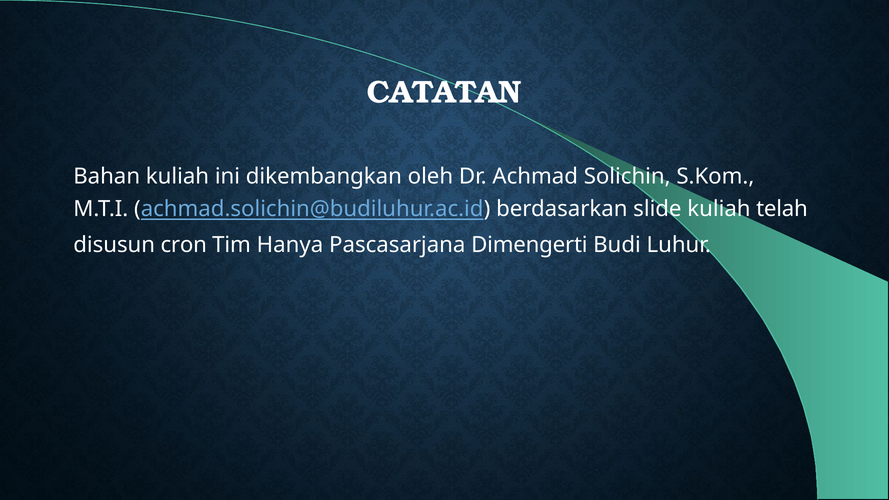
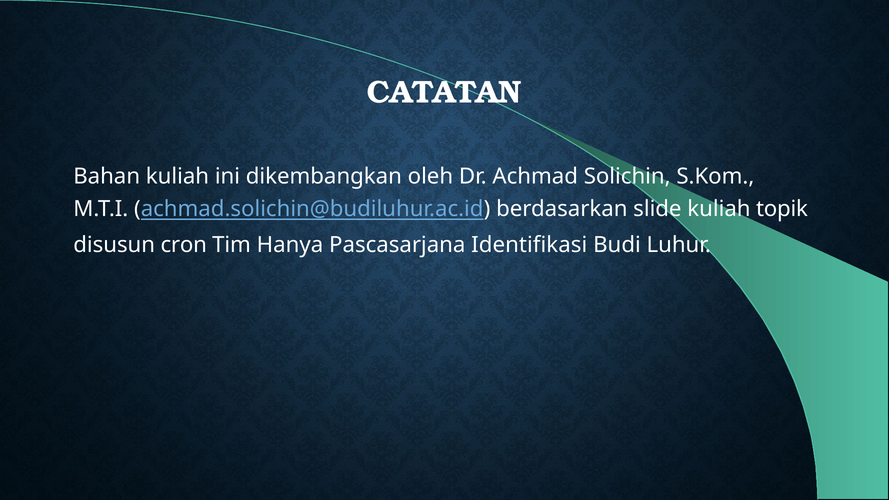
telah: telah -> topik
Dimengerti: Dimengerti -> Identifikasi
